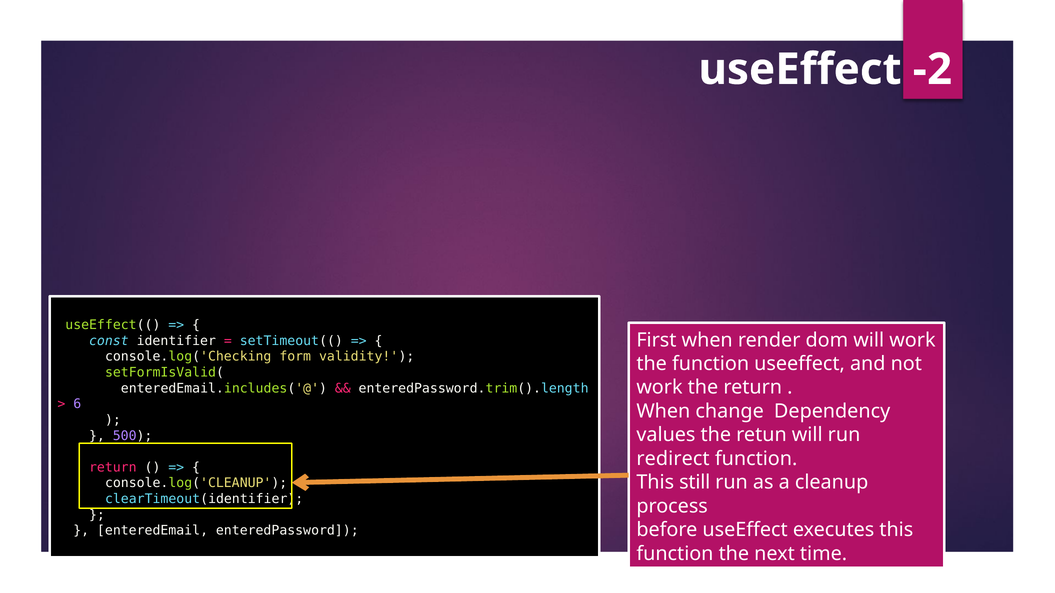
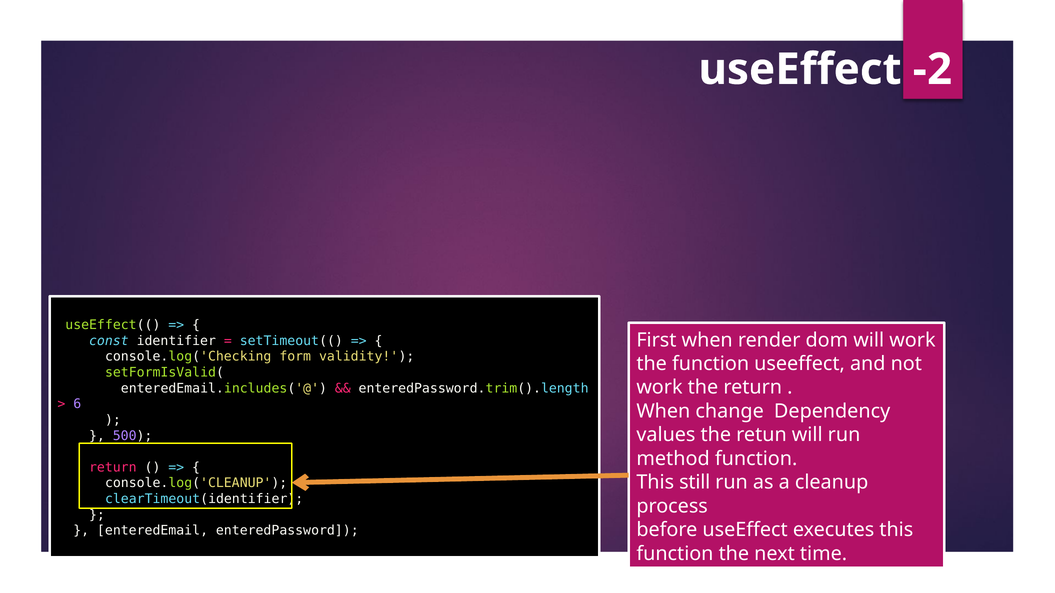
redirect: redirect -> method
